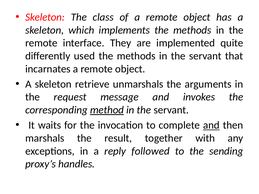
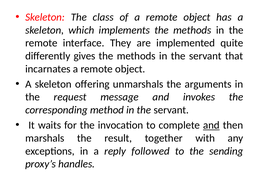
used: used -> gives
retrieve: retrieve -> offering
method underline: present -> none
